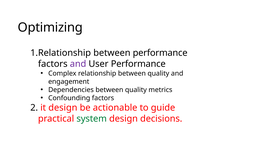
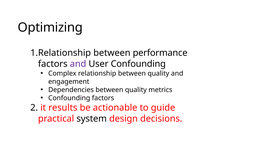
User Performance: Performance -> Confounding
it design: design -> results
system colour: green -> black
